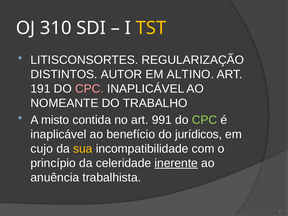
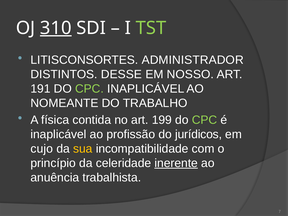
310 underline: none -> present
TST colour: yellow -> light green
REGULARIZAÇÃO: REGULARIZAÇÃO -> ADMINISTRADOR
AUTOR: AUTOR -> DESSE
ALTINO: ALTINO -> NOSSO
CPC at (89, 89) colour: pink -> light green
misto: misto -> física
991: 991 -> 199
benefício: benefício -> profissão
